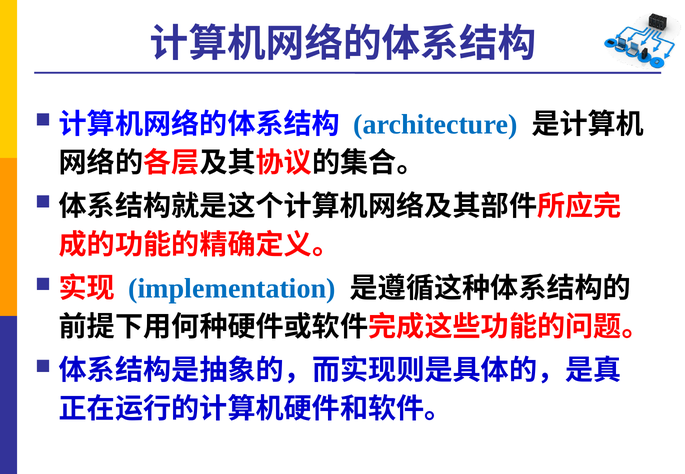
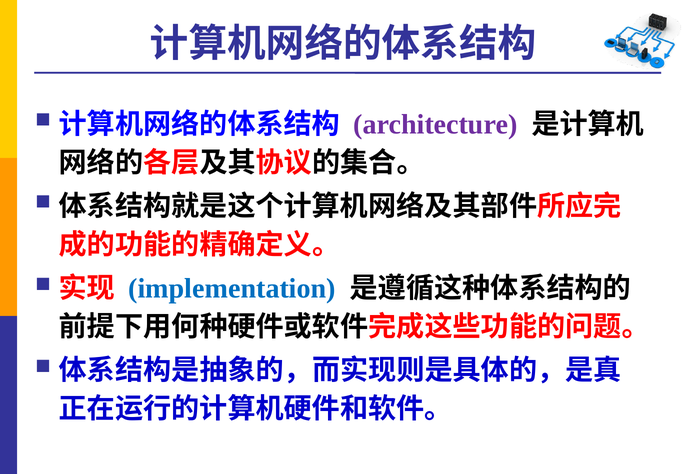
architecture colour: blue -> purple
